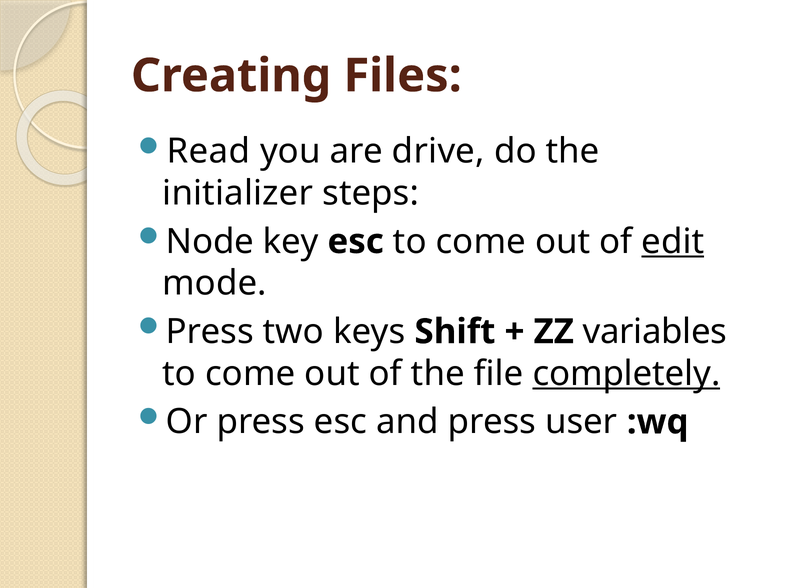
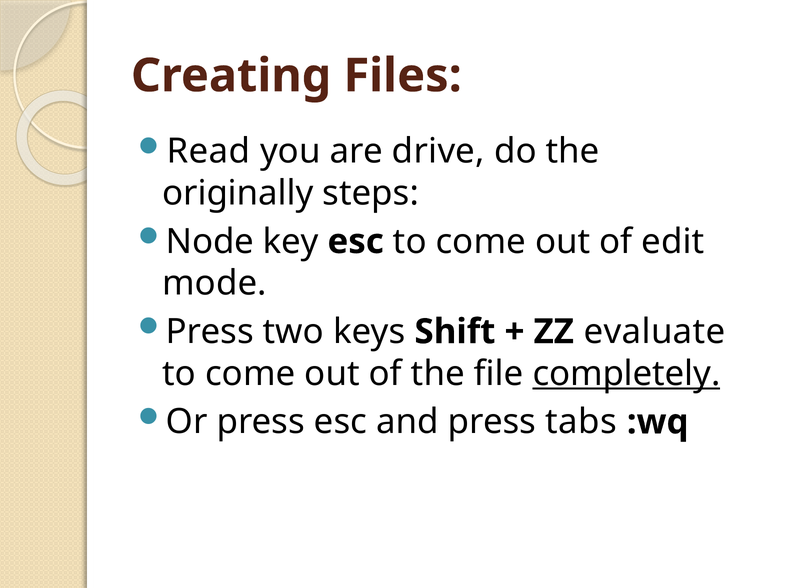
initializer: initializer -> originally
edit underline: present -> none
variables: variables -> evaluate
user: user -> tabs
